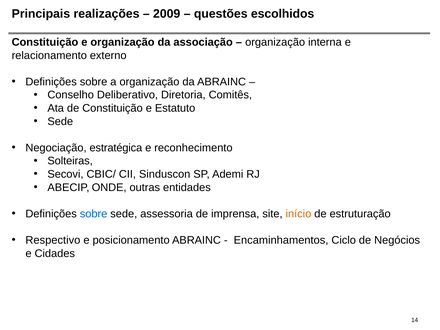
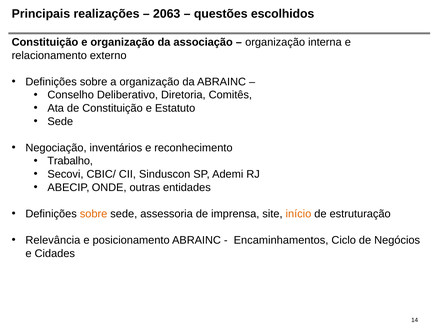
2009: 2009 -> 2063
estratégica: estratégica -> inventários
Solteiras: Solteiras -> Trabalho
sobre at (94, 214) colour: blue -> orange
Respectivo: Respectivo -> Relevância
